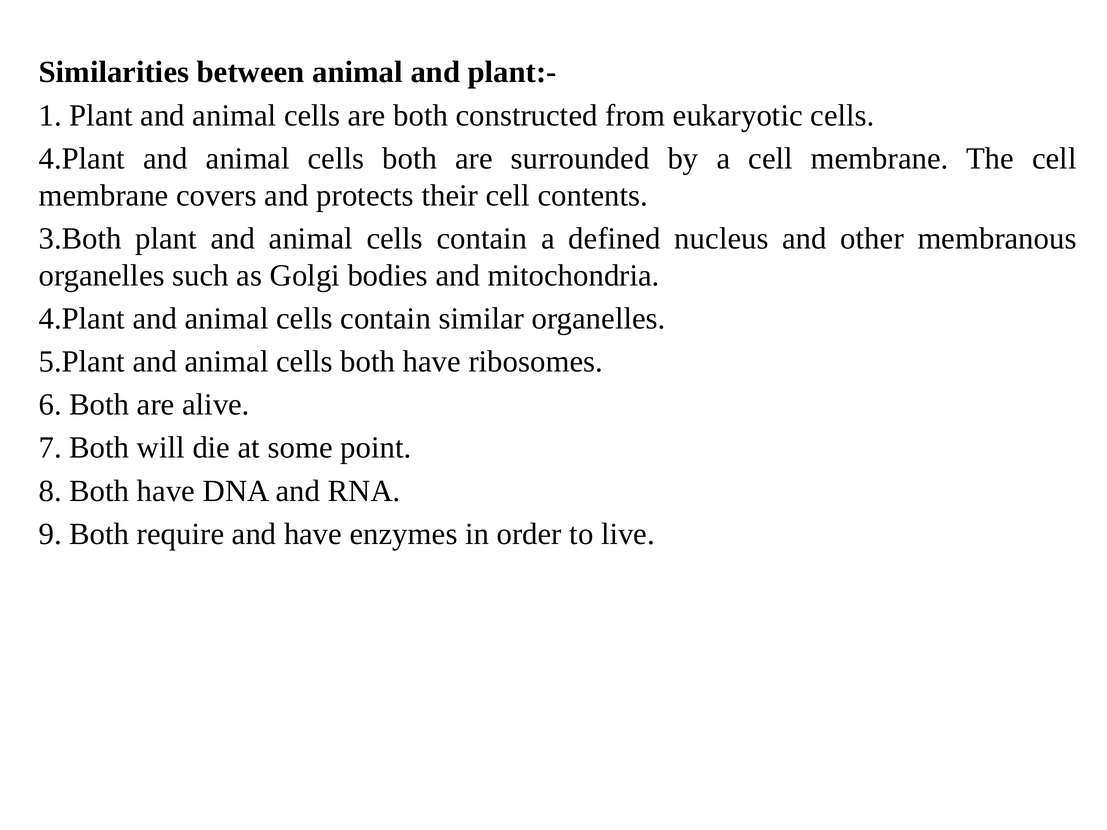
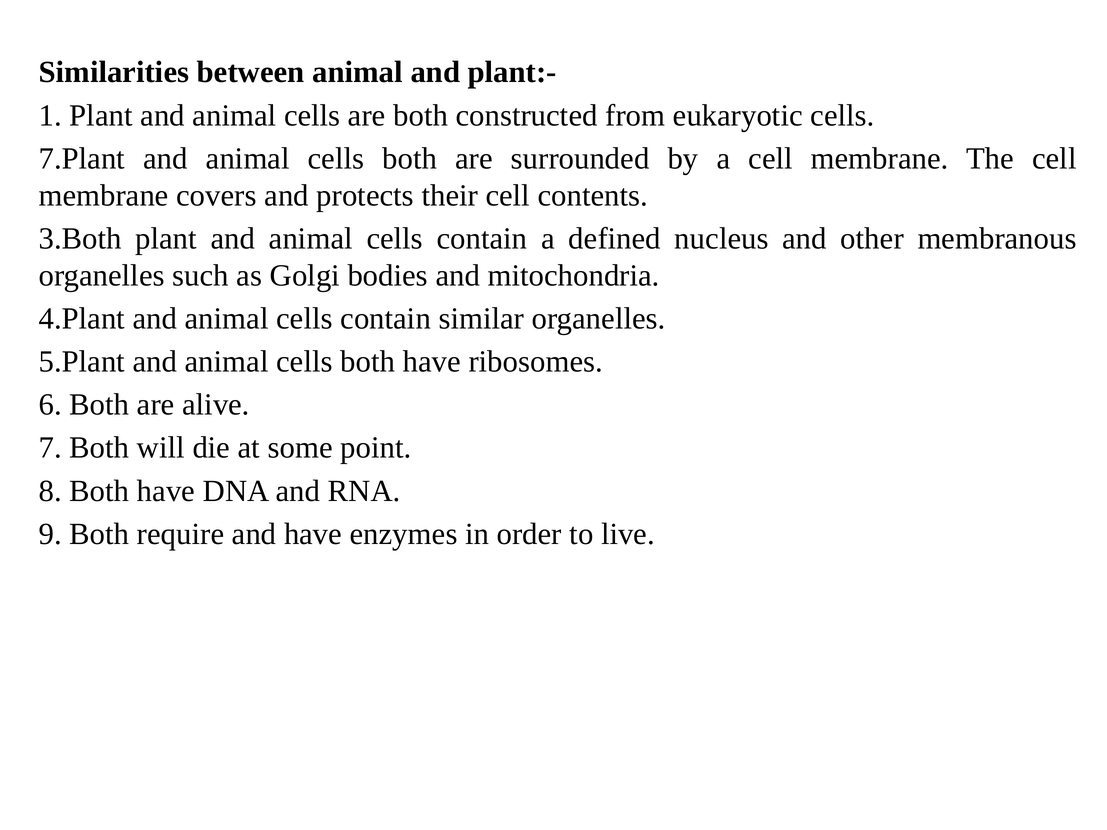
4.Plant at (82, 159): 4.Plant -> 7.Plant
